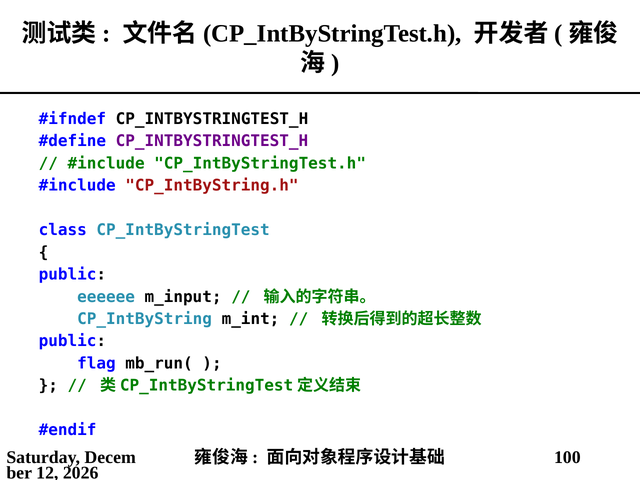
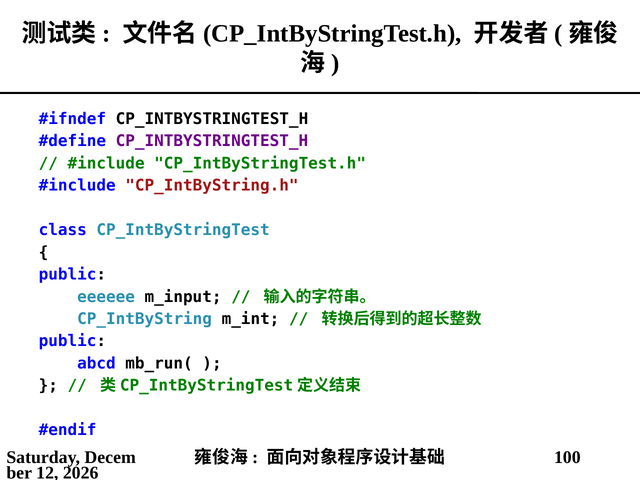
flag: flag -> abcd
